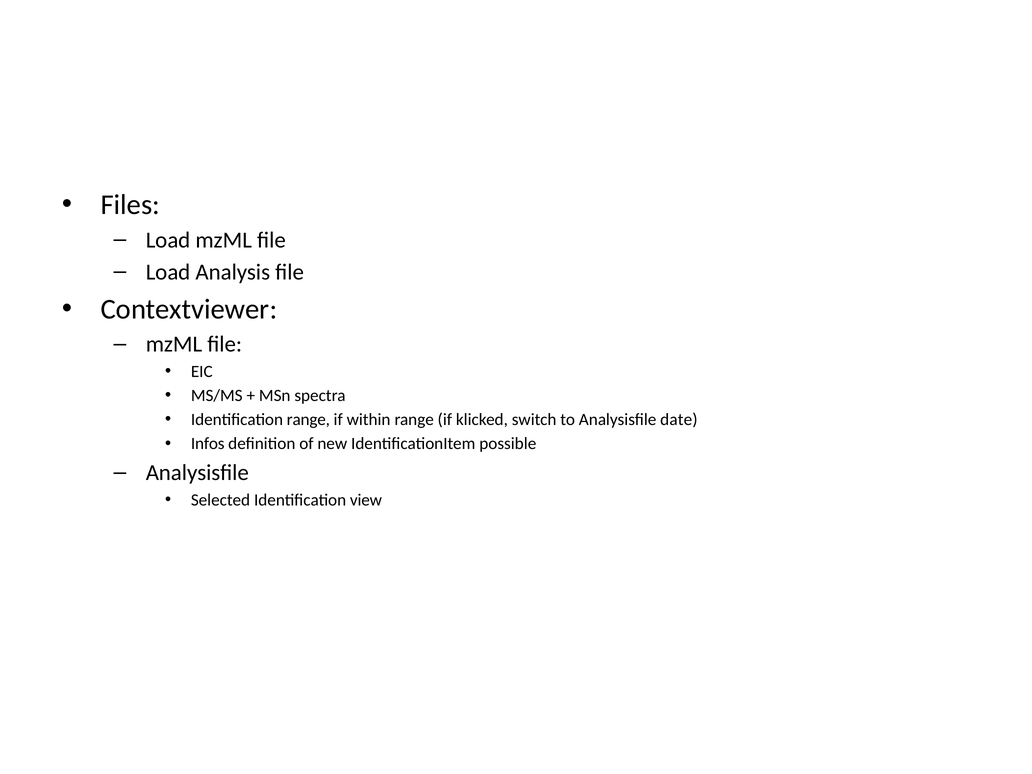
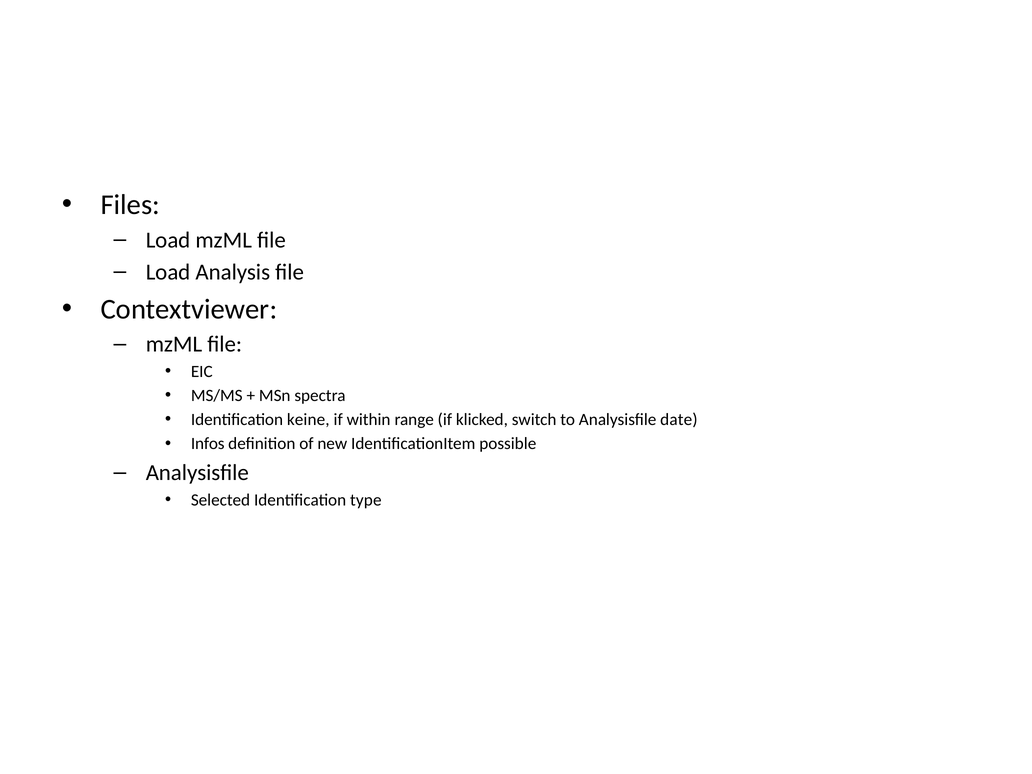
Identification range: range -> keine
view: view -> type
